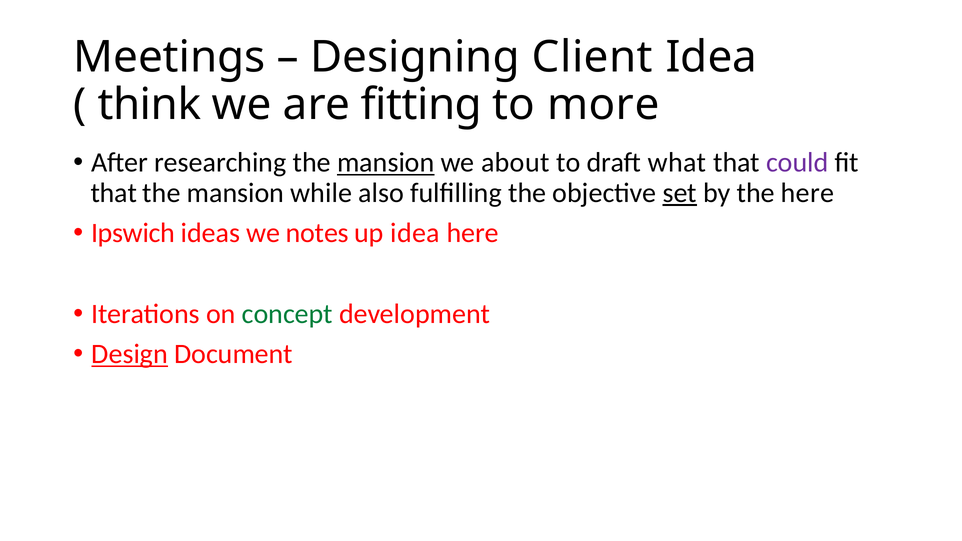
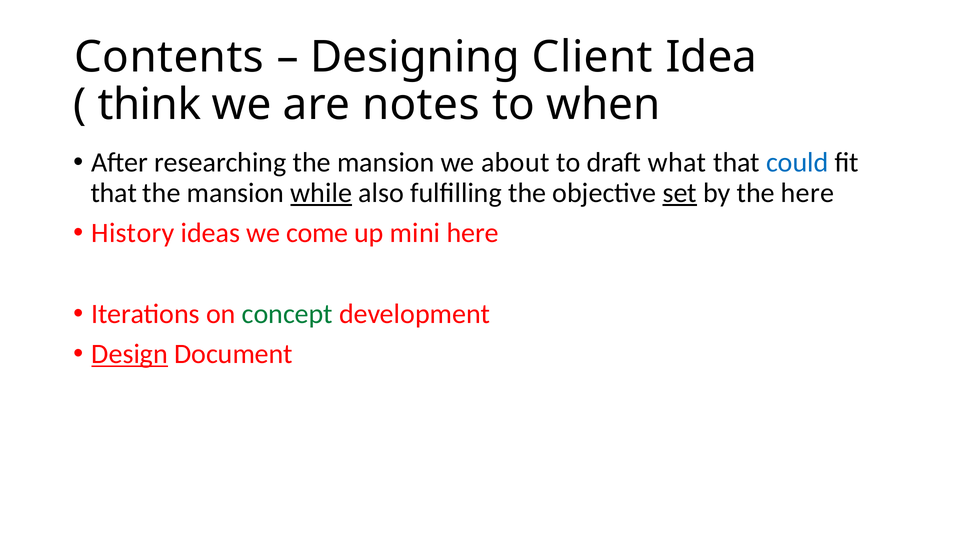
Meetings: Meetings -> Contents
fitting: fitting -> notes
more: more -> when
mansion at (386, 163) underline: present -> none
could colour: purple -> blue
while underline: none -> present
Ipswich: Ipswich -> History
notes: notes -> come
up idea: idea -> mini
